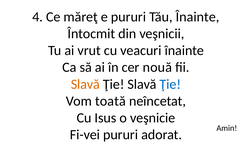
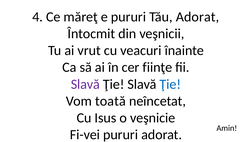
Tău Înainte: Înainte -> Adorat
nouă: nouă -> fiinţe
Slavă at (85, 84) colour: orange -> purple
